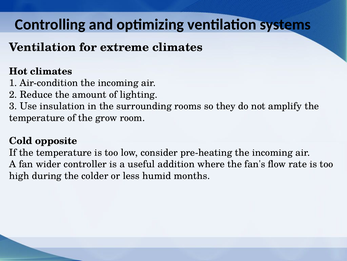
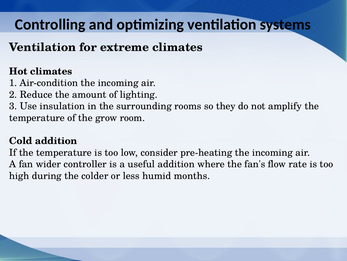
Cold opposite: opposite -> addition
